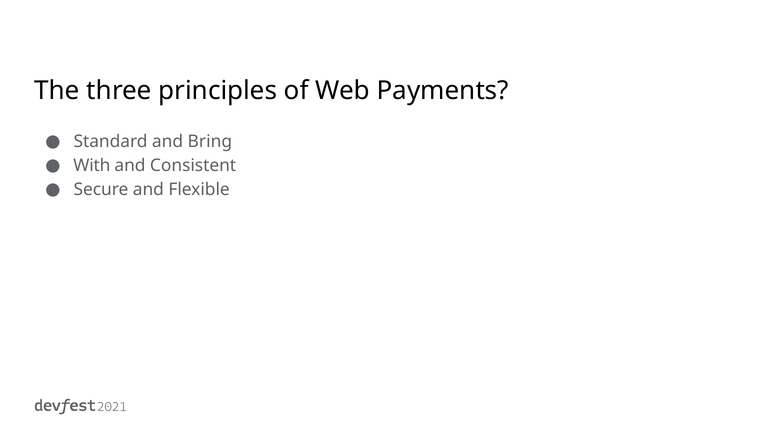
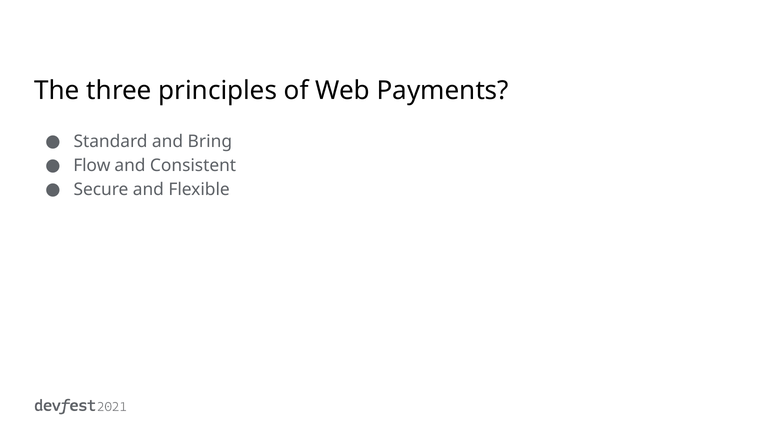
With: With -> Flow
